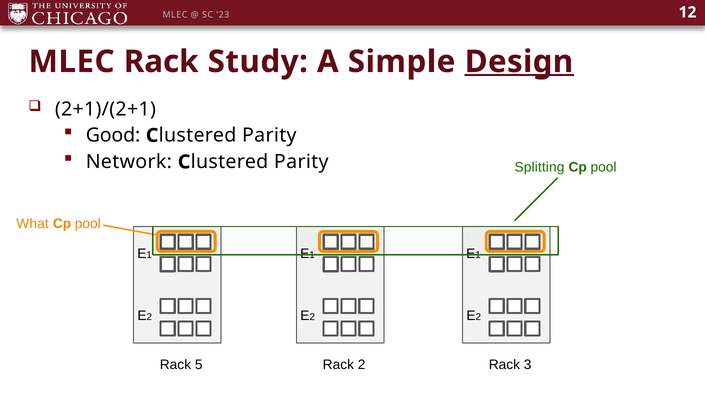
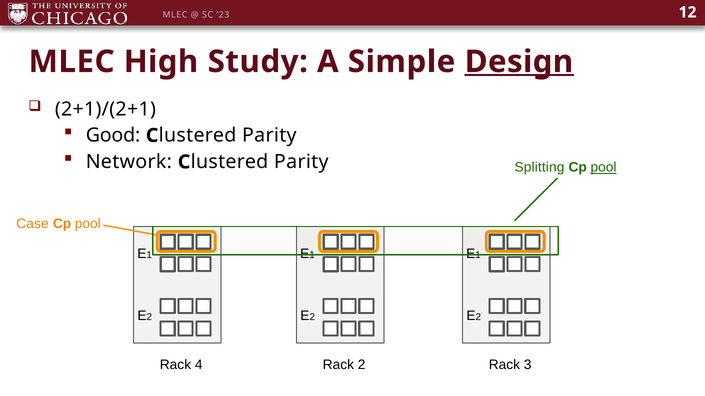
MLEC Rack: Rack -> High
pool at (604, 168) underline: none -> present
What: What -> Case
5: 5 -> 4
